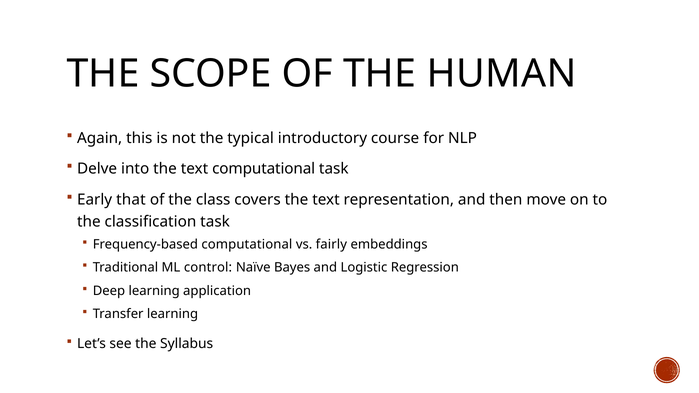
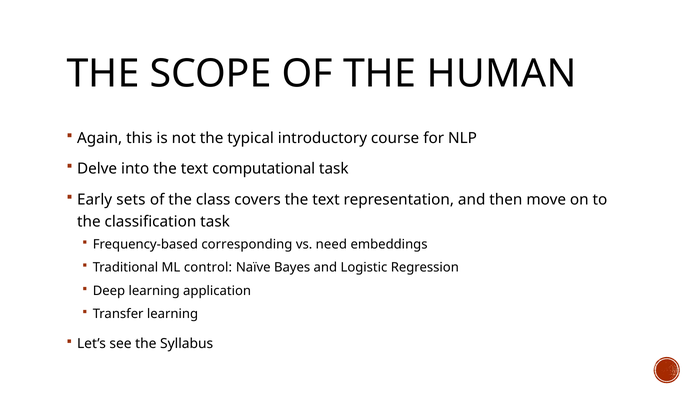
that: that -> sets
Frequency-based computational: computational -> corresponding
fairly: fairly -> need
